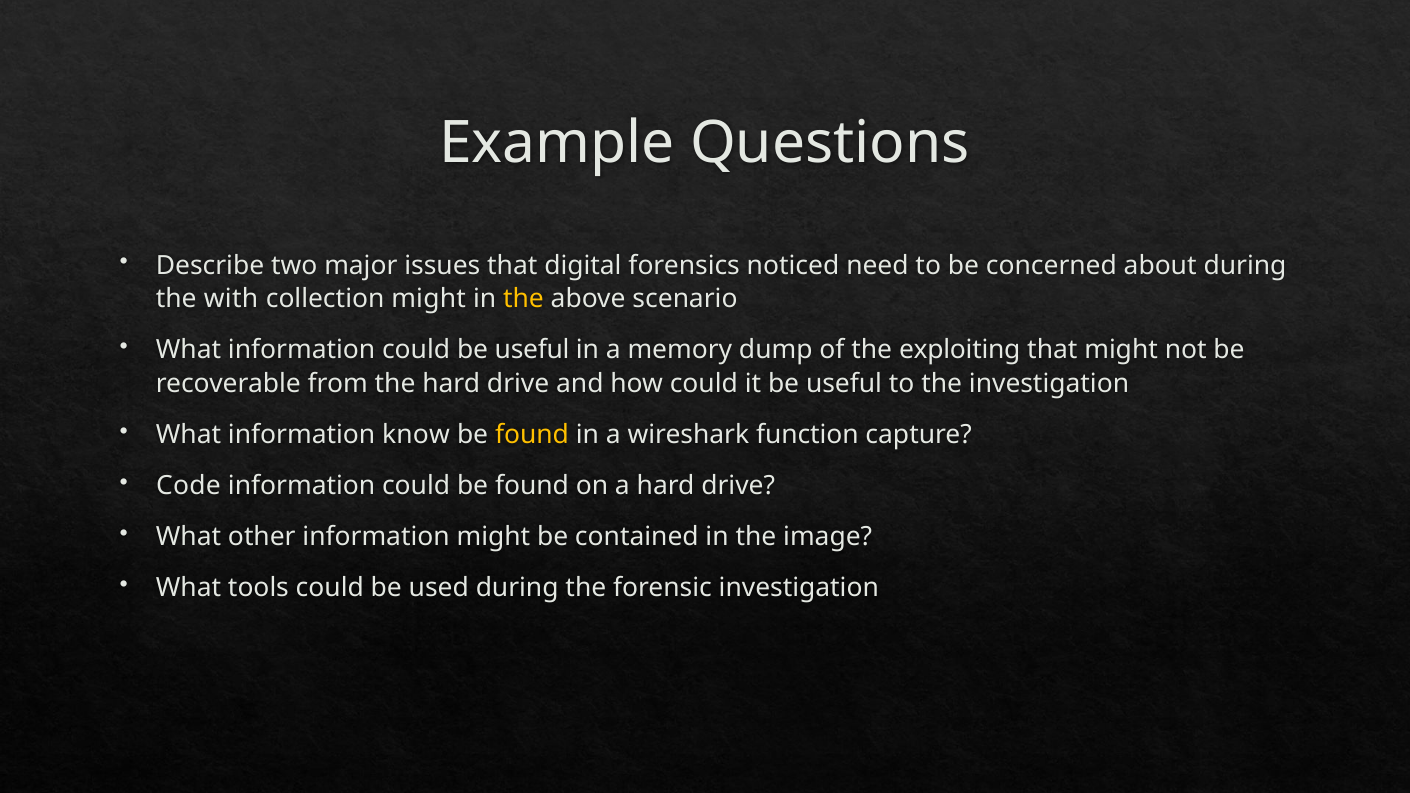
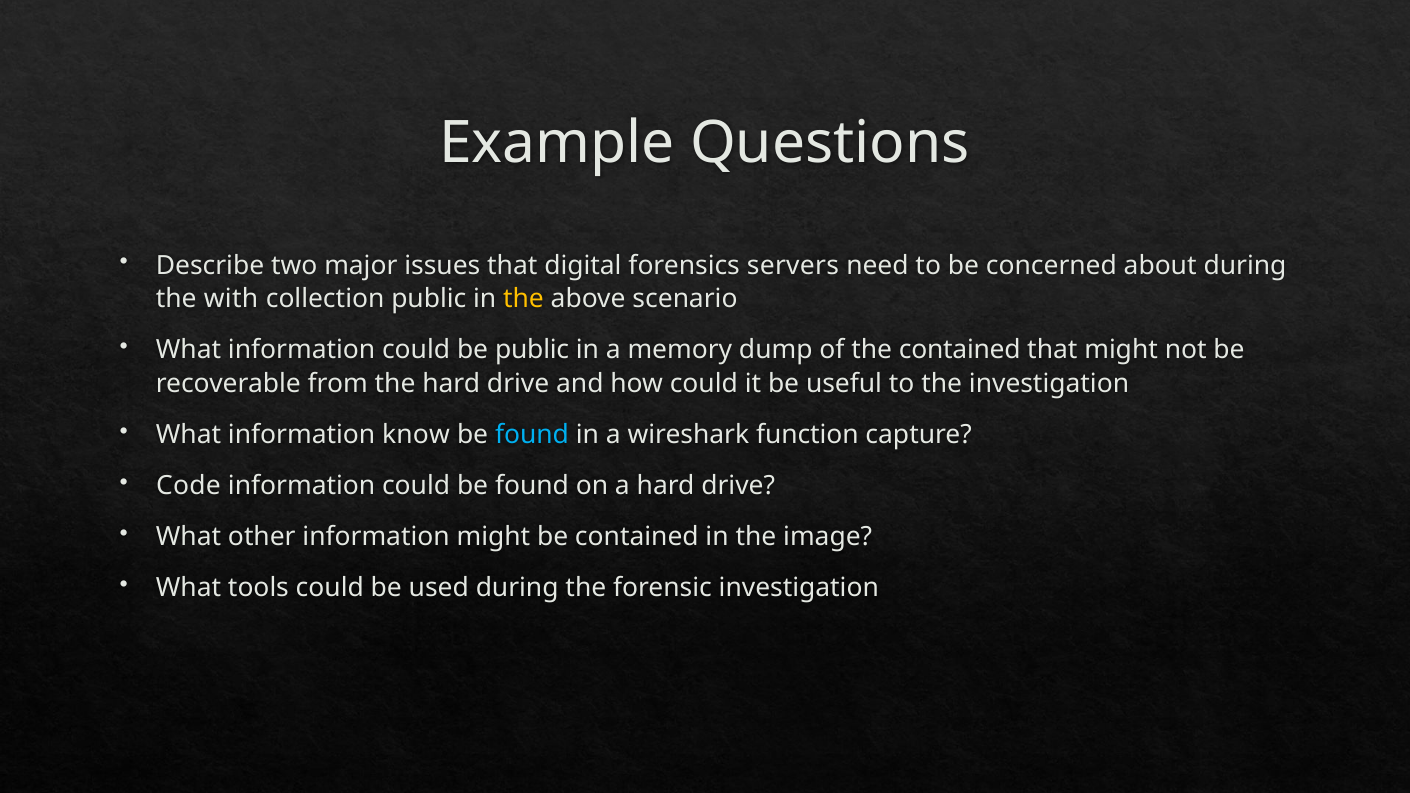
noticed: noticed -> servers
collection might: might -> public
could be useful: useful -> public
the exploiting: exploiting -> contained
found at (532, 435) colour: yellow -> light blue
